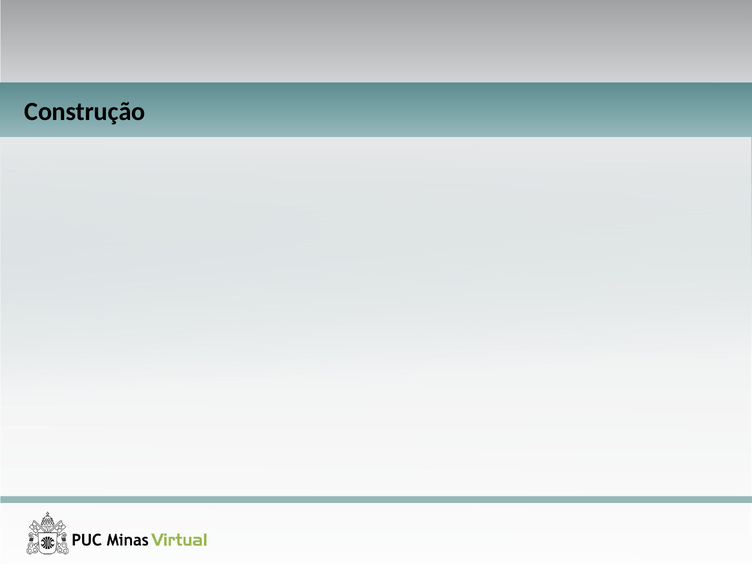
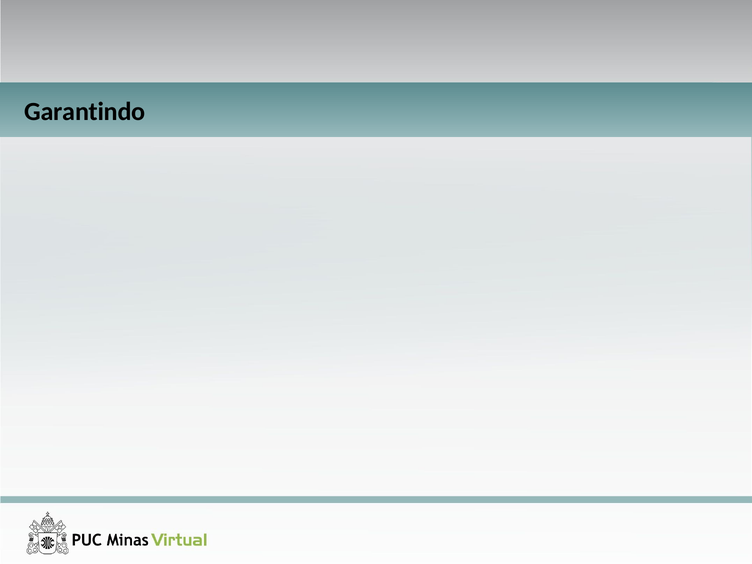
Construção at (85, 112): Construção -> Garantindo
